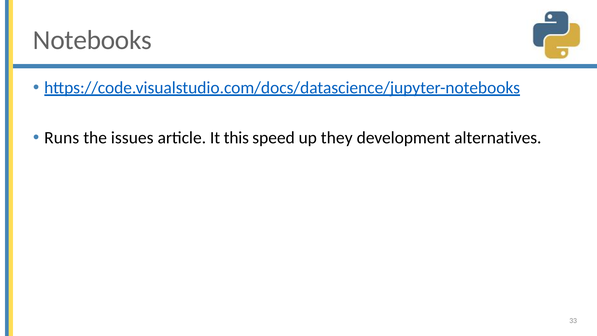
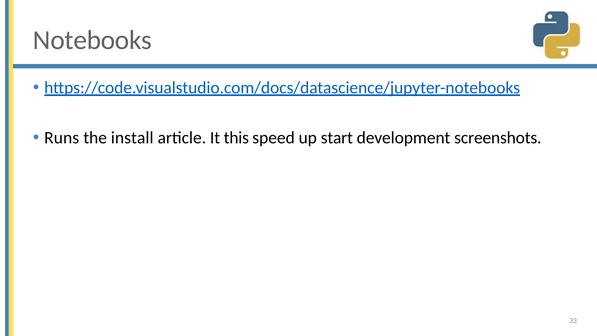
issues: issues -> install
they: they -> start
alternatives: alternatives -> screenshots
